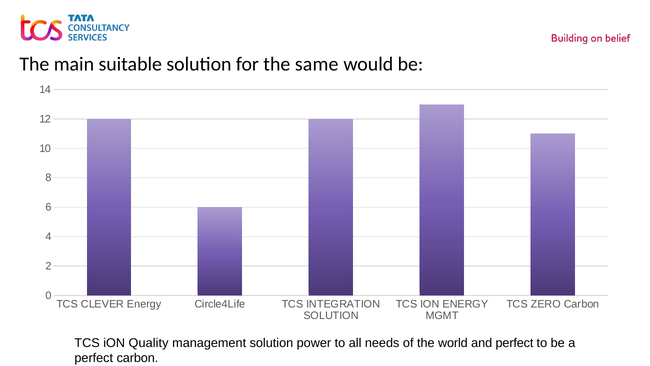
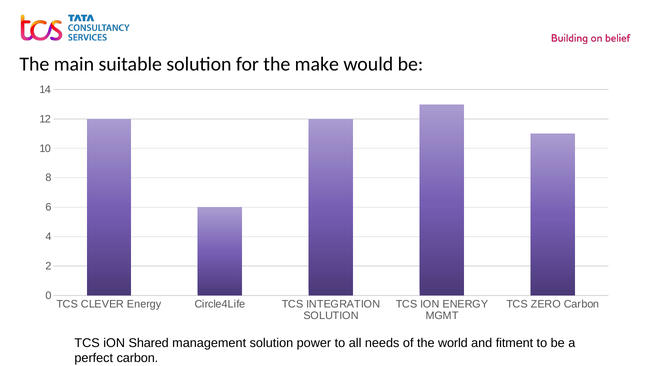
same: same -> make
Quality: Quality -> Shared
and perfect: perfect -> fitment
